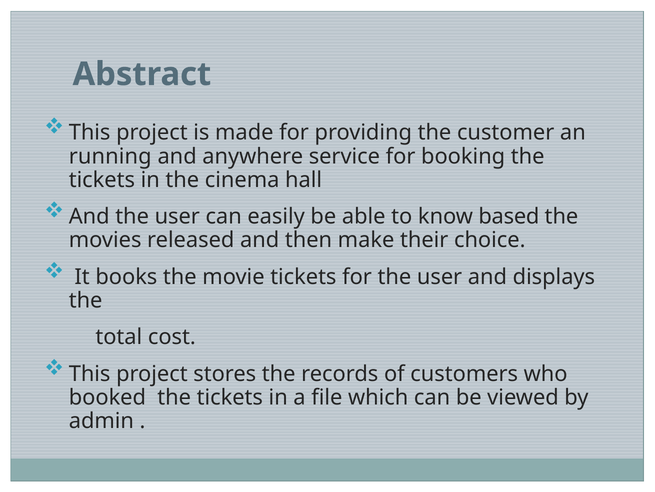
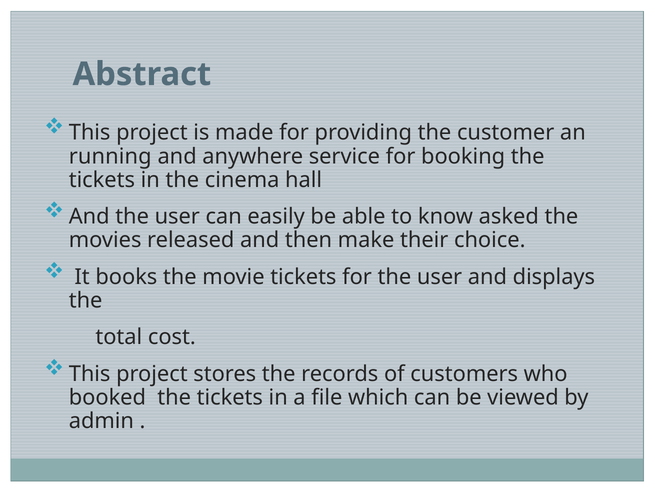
based: based -> asked
